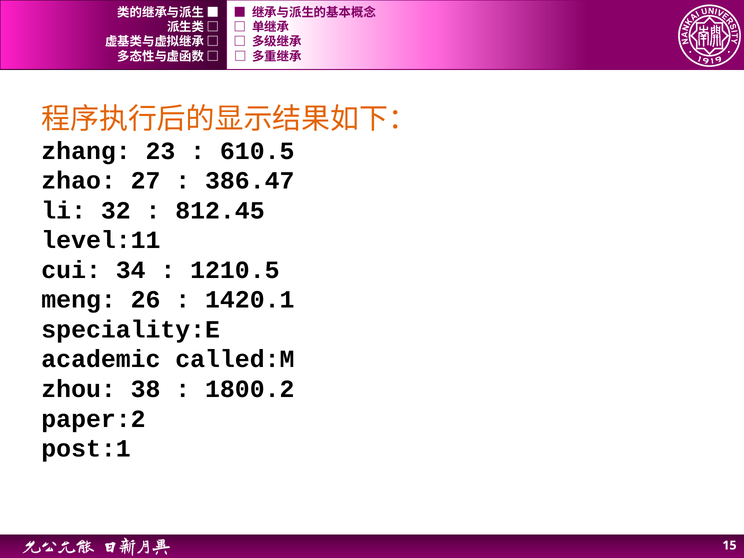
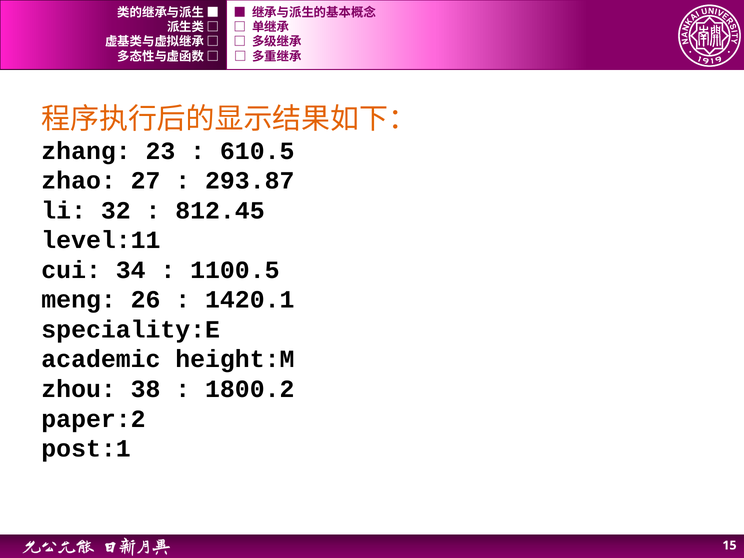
386.47: 386.47 -> 293.87
1210.5: 1210.5 -> 1100.5
called:M: called:M -> height:M
